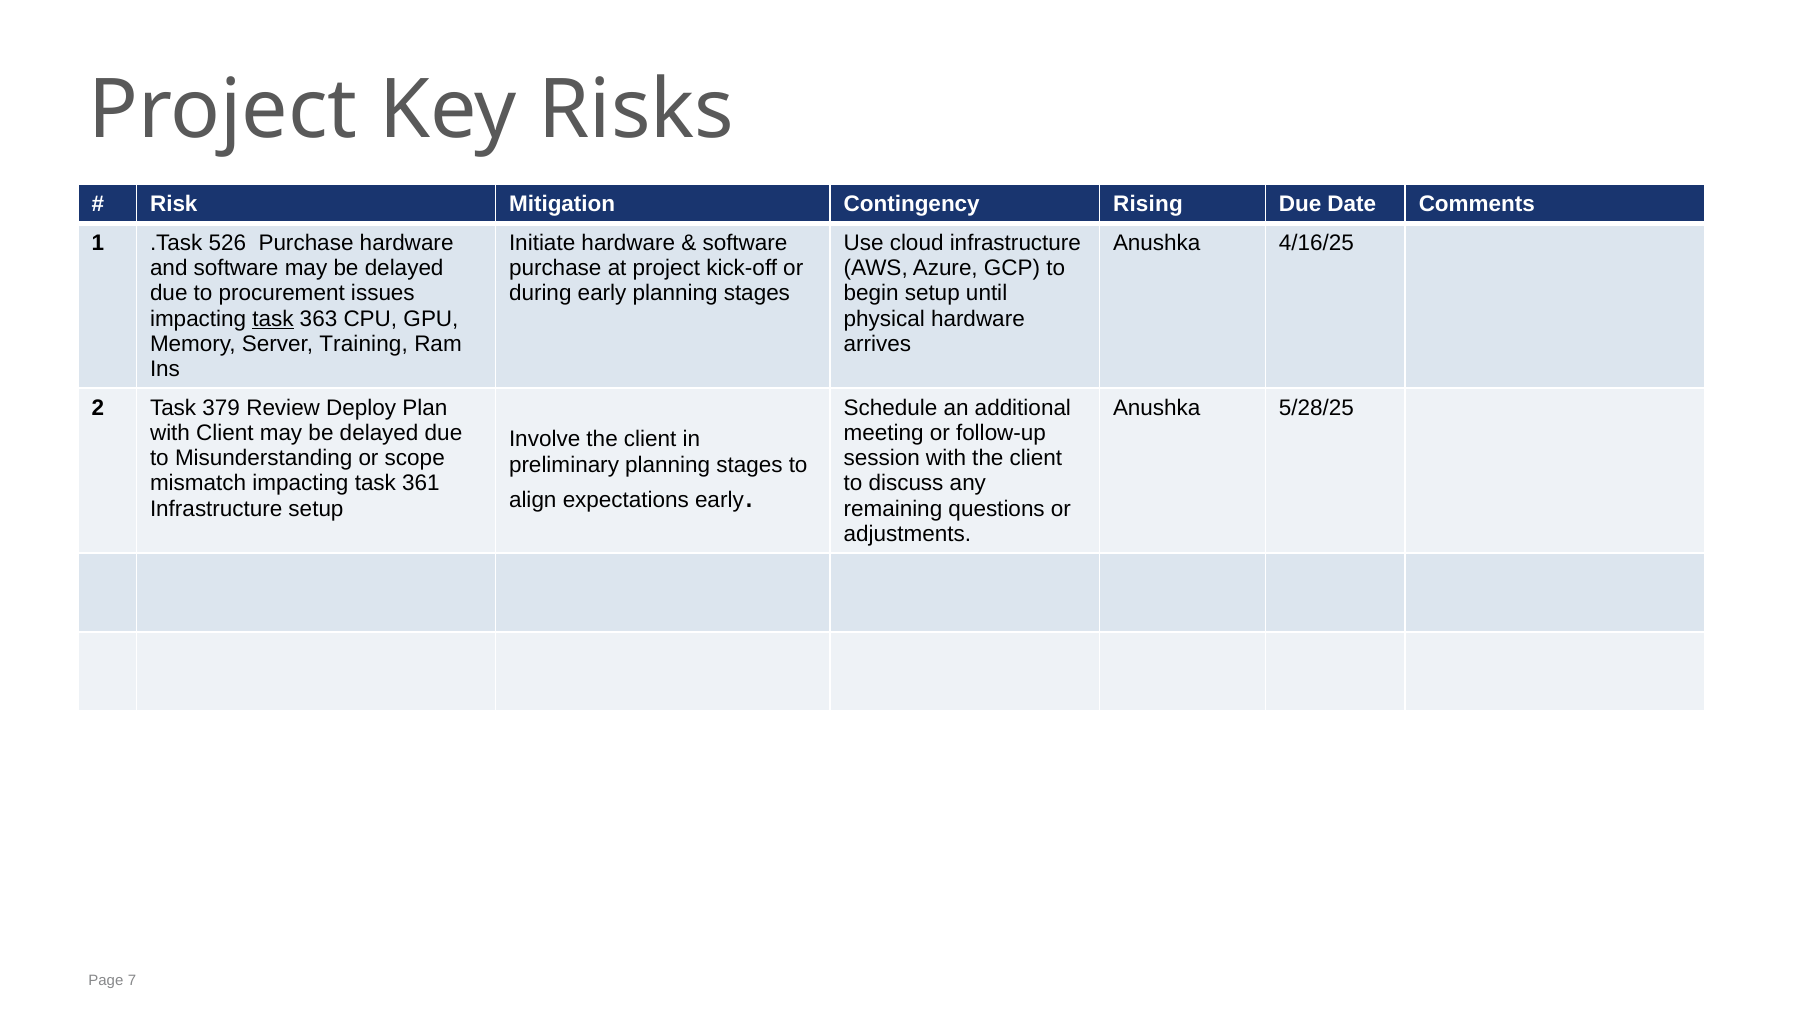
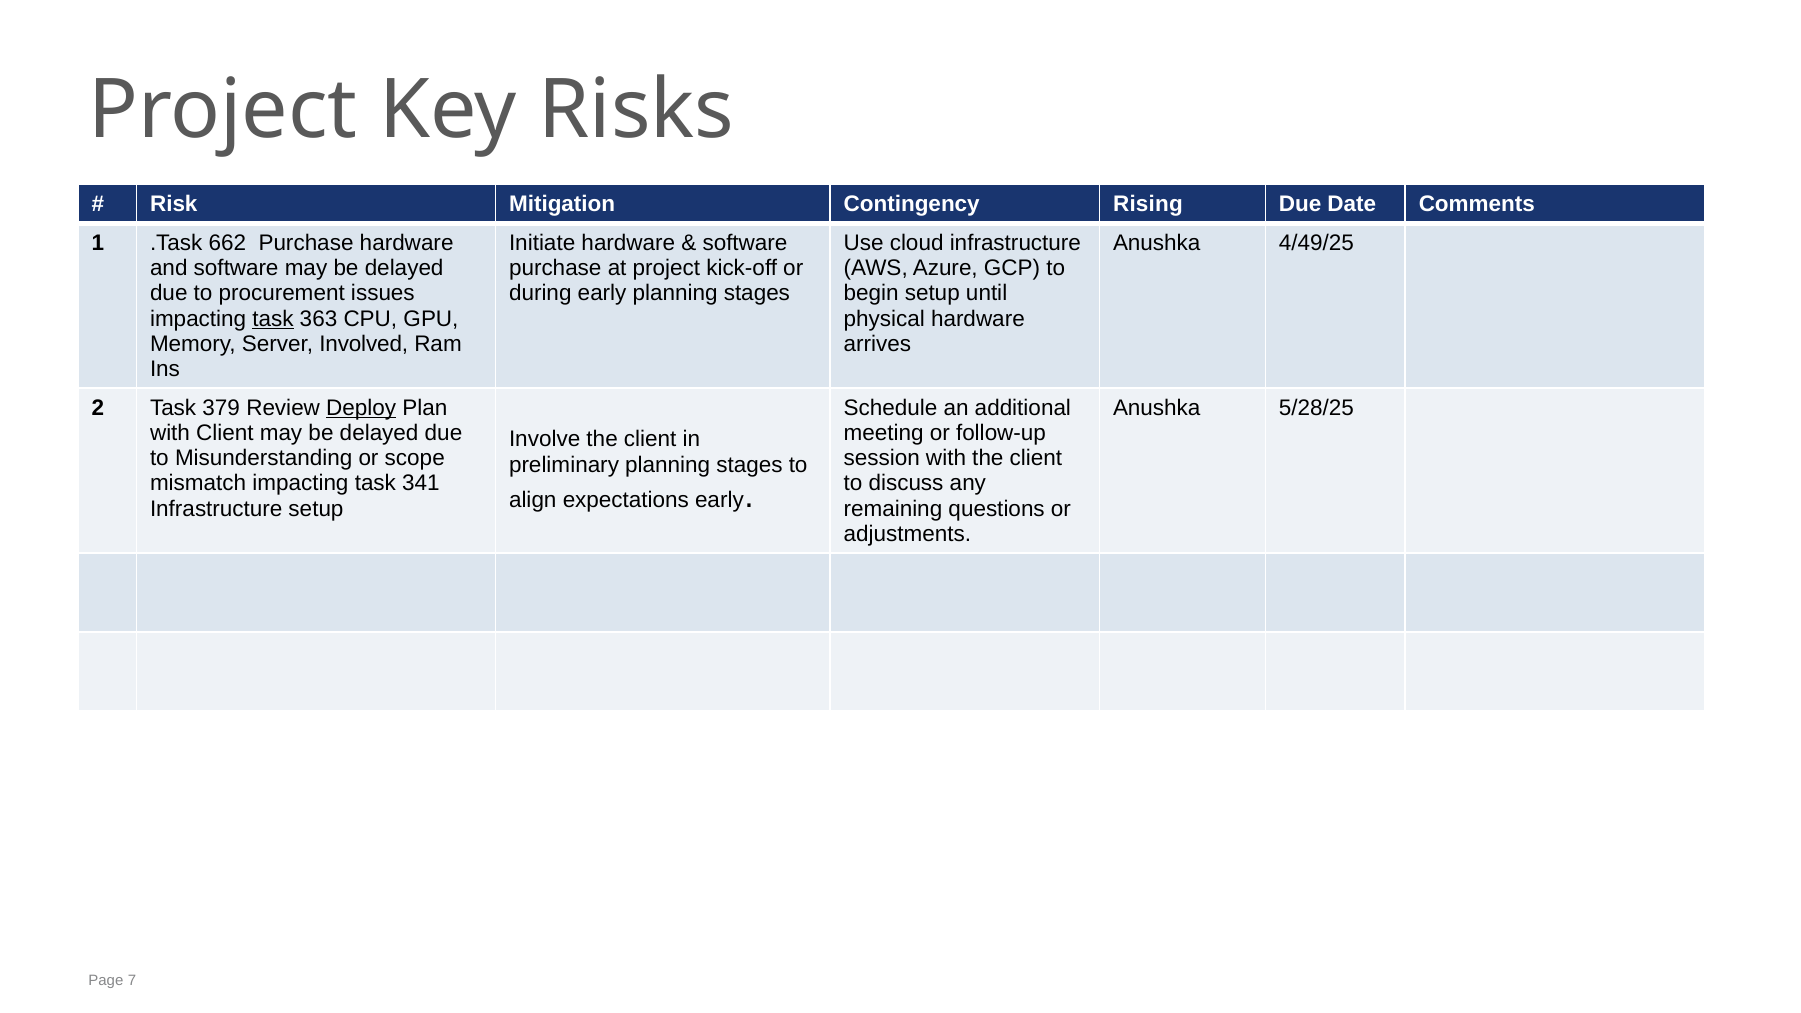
526: 526 -> 662
4/16/25: 4/16/25 -> 4/49/25
Training: Training -> Involved
Deploy underline: none -> present
361: 361 -> 341
